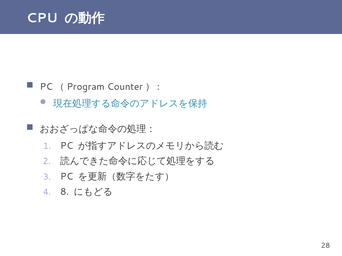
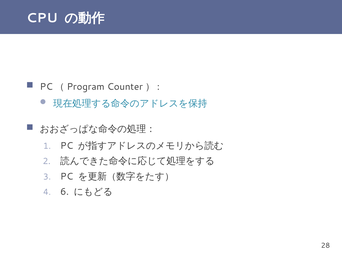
8: 8 -> 6
